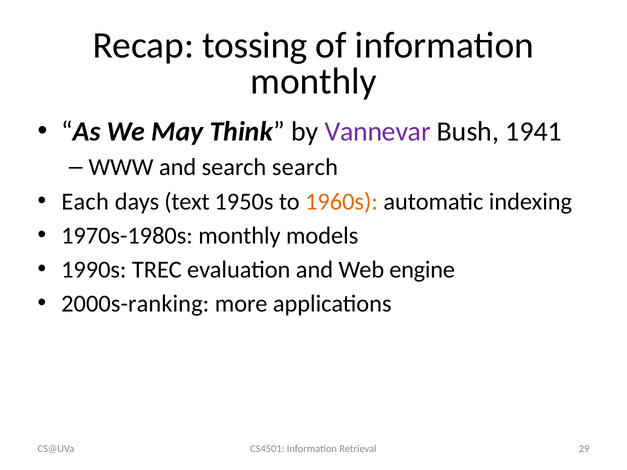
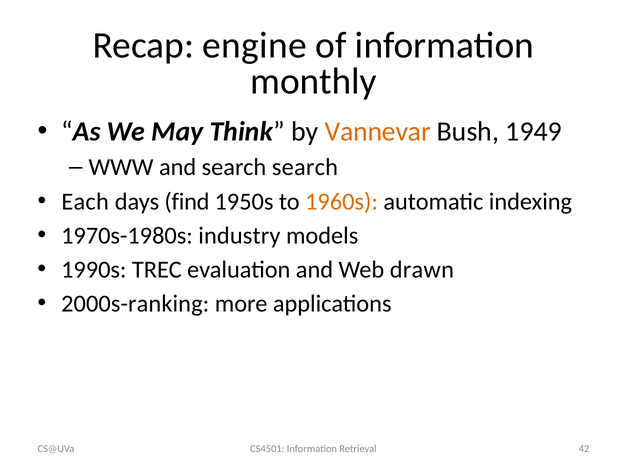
tossing: tossing -> engine
Vannevar colour: purple -> orange
1941: 1941 -> 1949
text: text -> find
1970s-1980s monthly: monthly -> industry
engine: engine -> drawn
29: 29 -> 42
